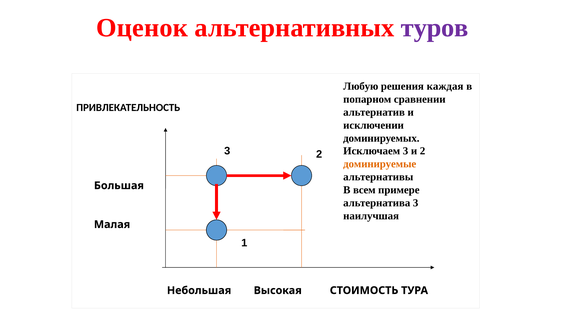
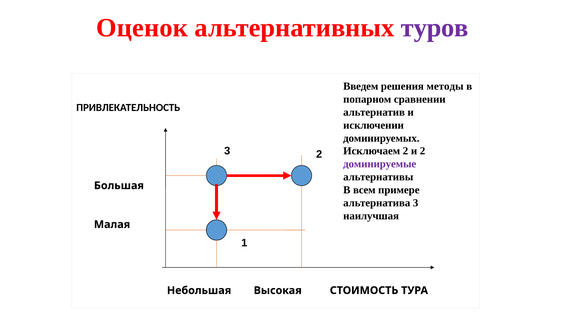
Любую: Любую -> Введем
каждая: каждая -> методы
Исключаем 3: 3 -> 2
доминируемые colour: orange -> purple
